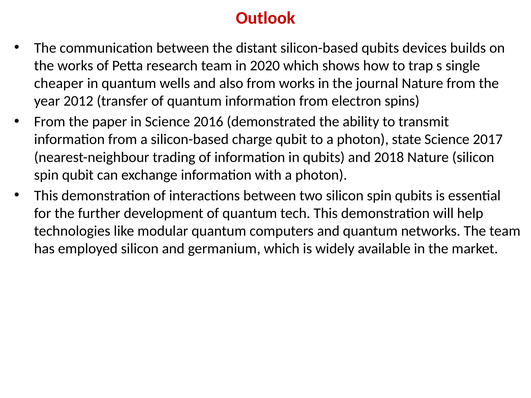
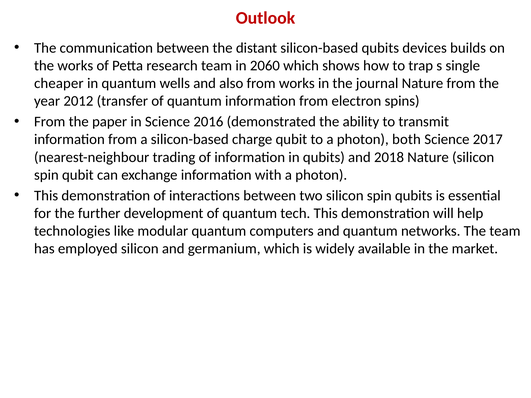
2020: 2020 -> 2060
state: state -> both
